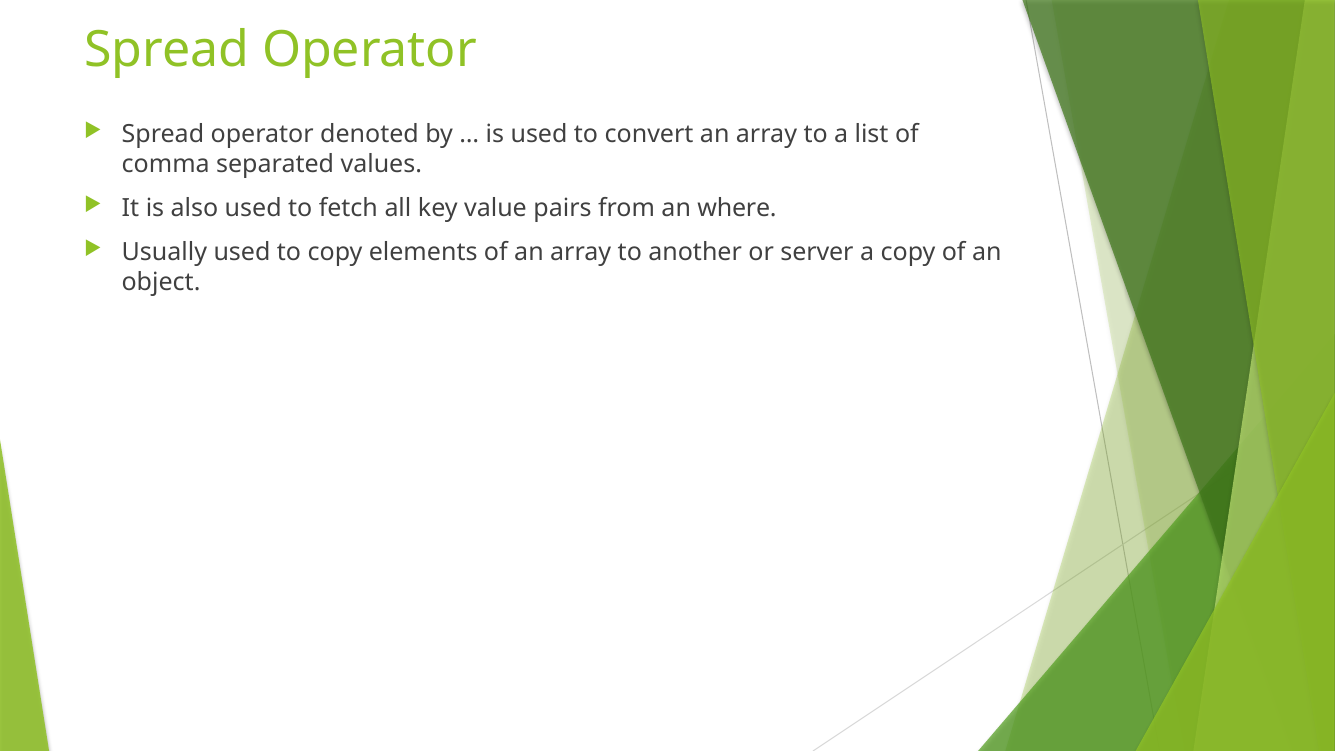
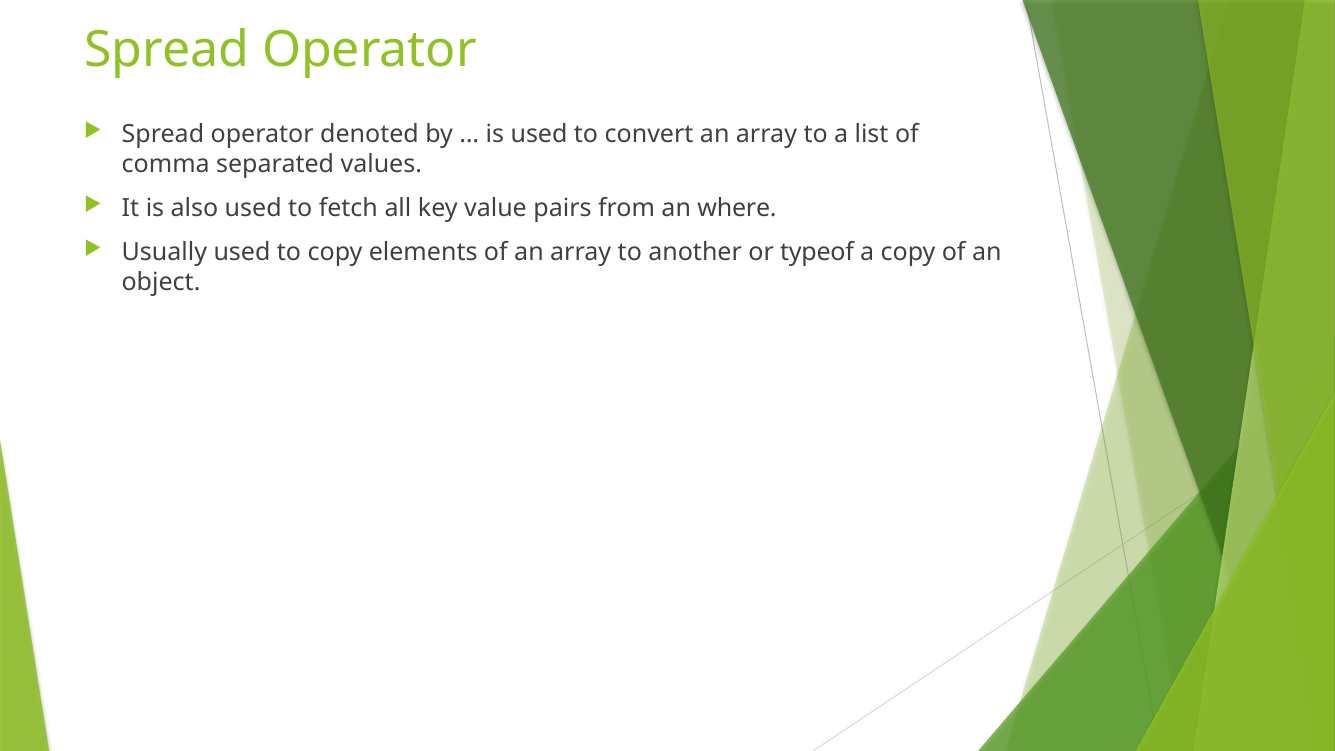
server: server -> typeof
